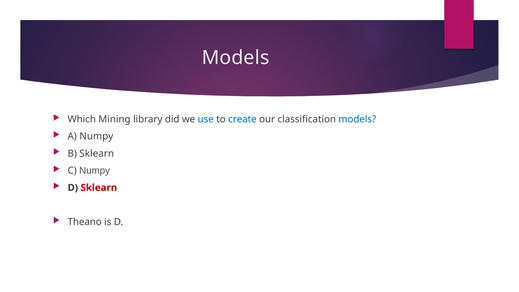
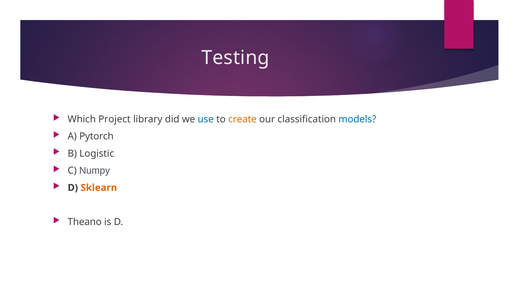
Models at (236, 58): Models -> Testing
Mining: Mining -> Project
create colour: blue -> orange
A Numpy: Numpy -> Pytorch
B Sklearn: Sklearn -> Logistic
Sklearn at (99, 188) colour: red -> orange
